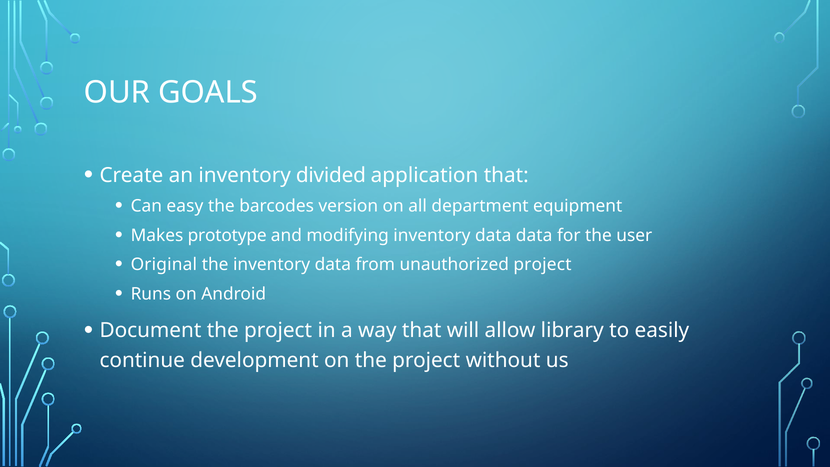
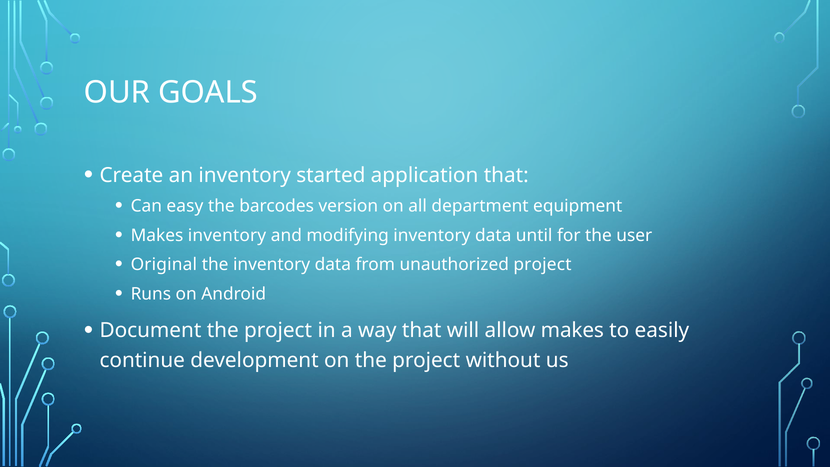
divided: divided -> started
Makes prototype: prototype -> inventory
data data: data -> until
allow library: library -> makes
